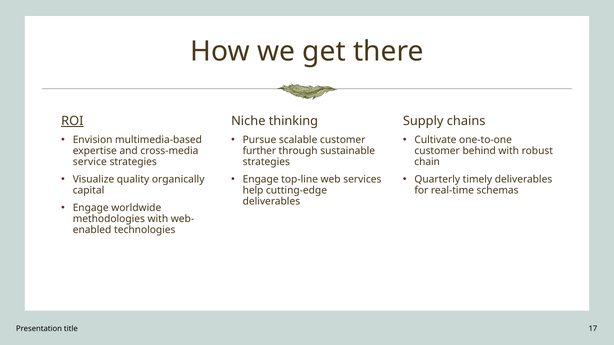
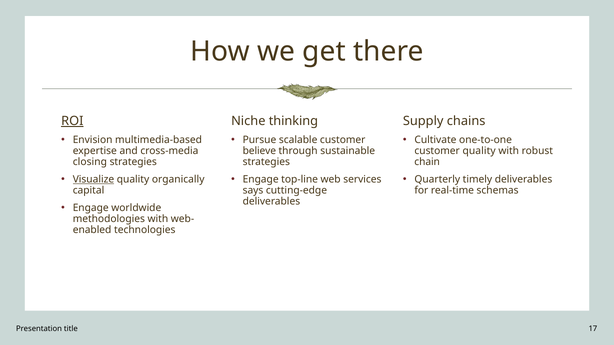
further: further -> believe
customer behind: behind -> quality
service: service -> closing
Visualize underline: none -> present
help: help -> says
